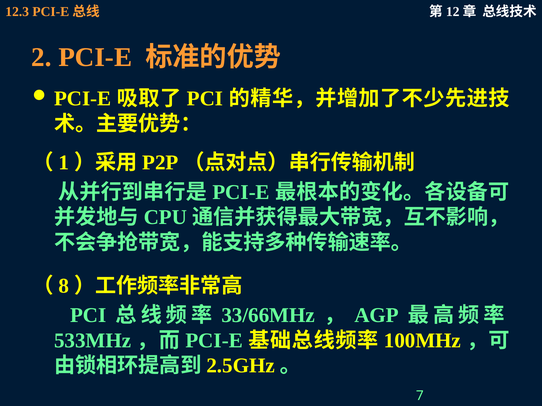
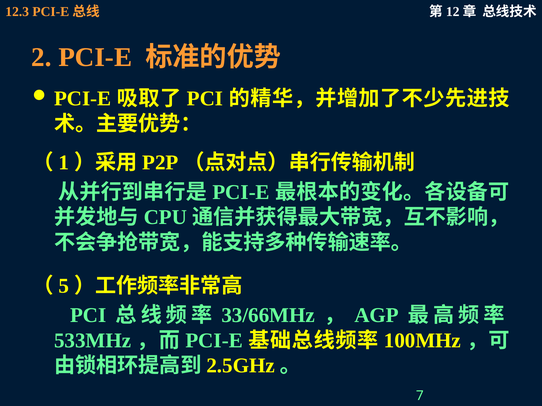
8: 8 -> 5
